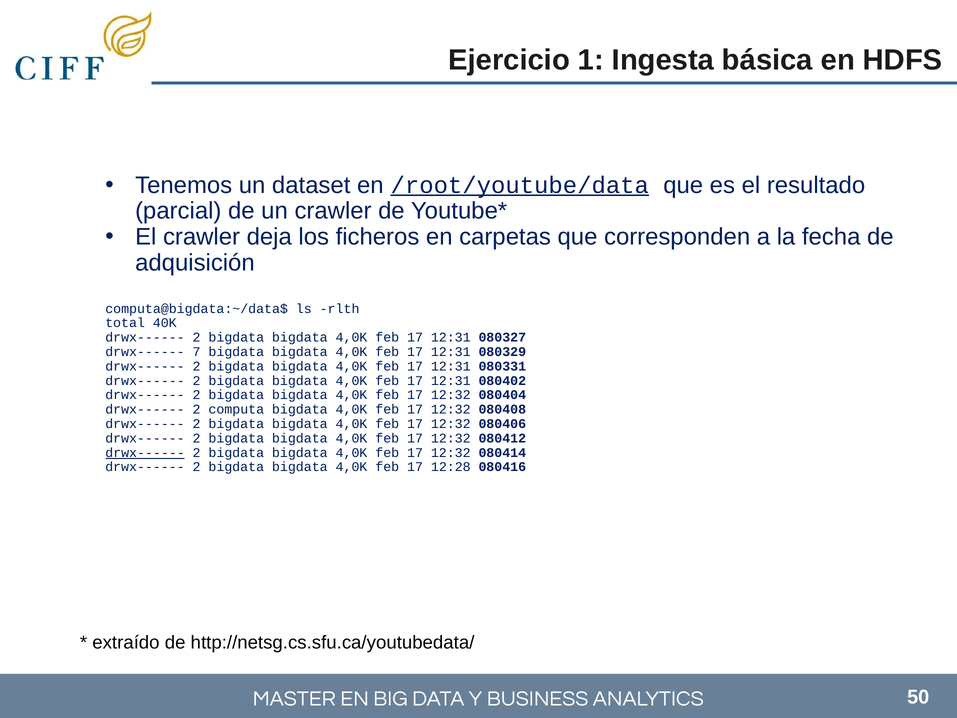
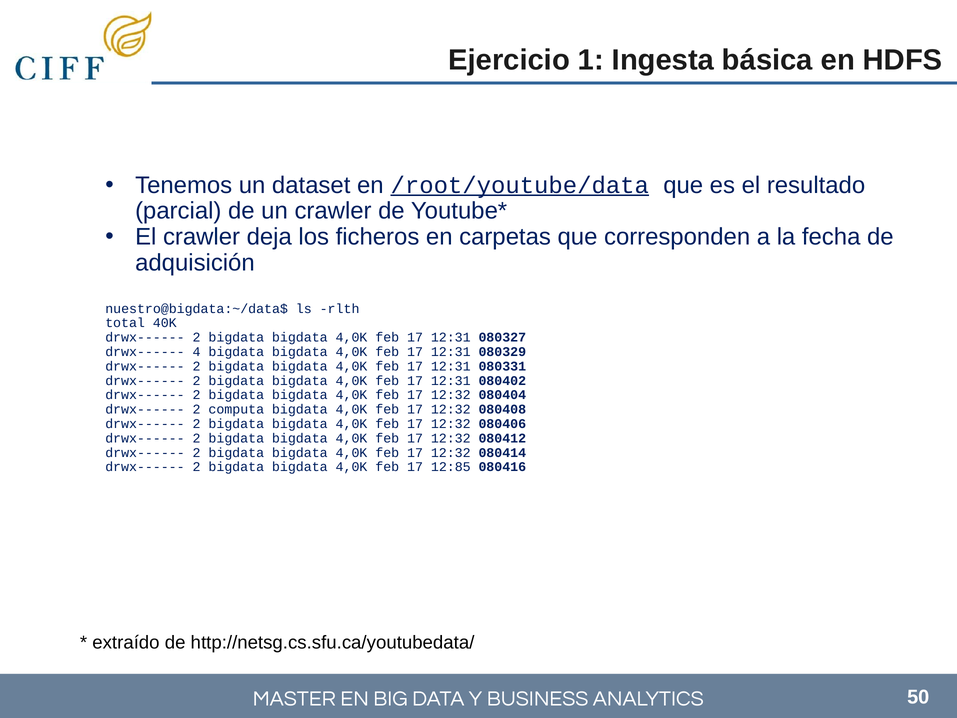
computa@bigdata:~/data$: computa@bigdata:~/data$ -> nuestro@bigdata:~/data$
7: 7 -> 4
drwx------ at (145, 452) underline: present -> none
12:28: 12:28 -> 12:85
